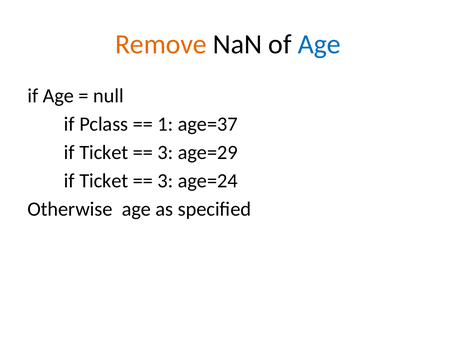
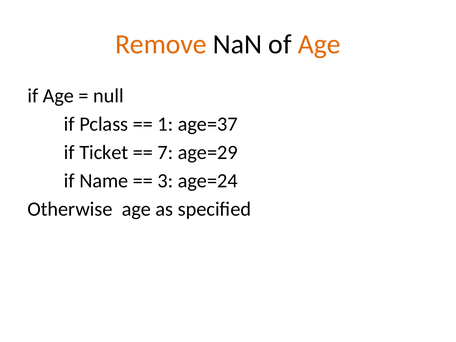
Age at (319, 44) colour: blue -> orange
3 at (165, 152): 3 -> 7
Ticket at (104, 181): Ticket -> Name
